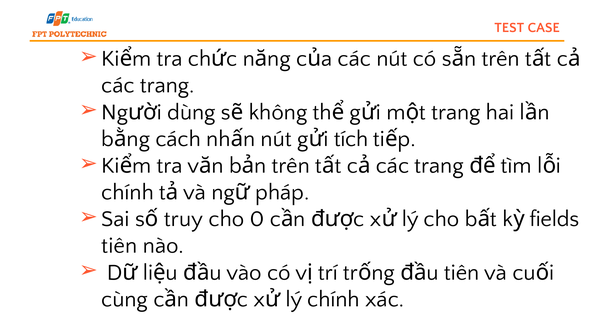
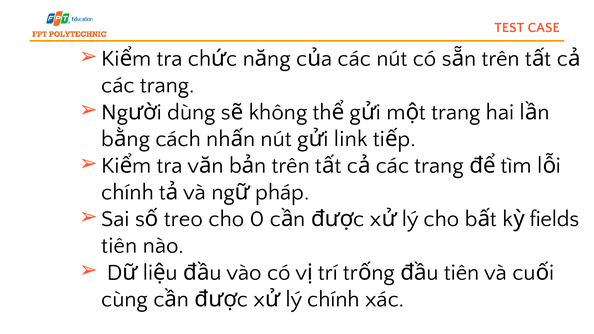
tích: tích -> link
truy: truy -> treo
